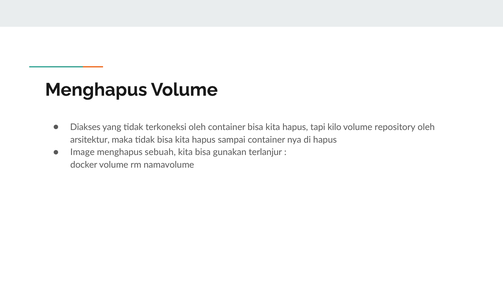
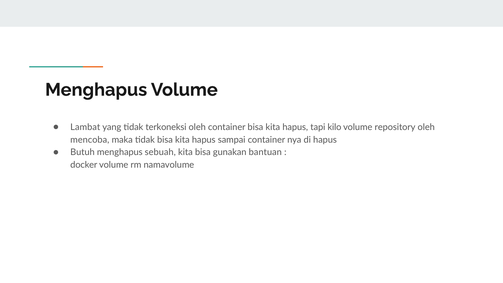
Diakses: Diakses -> Lambat
arsitektur: arsitektur -> mencoba
Image: Image -> Butuh
terlanjur: terlanjur -> bantuan
